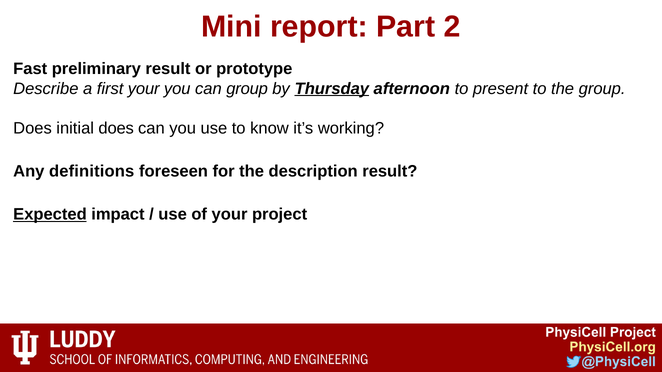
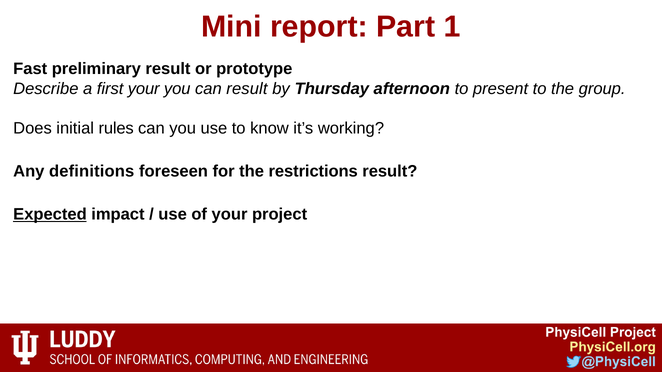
2: 2 -> 1
can group: group -> result
Thursday underline: present -> none
initial does: does -> rules
description: description -> restrictions
